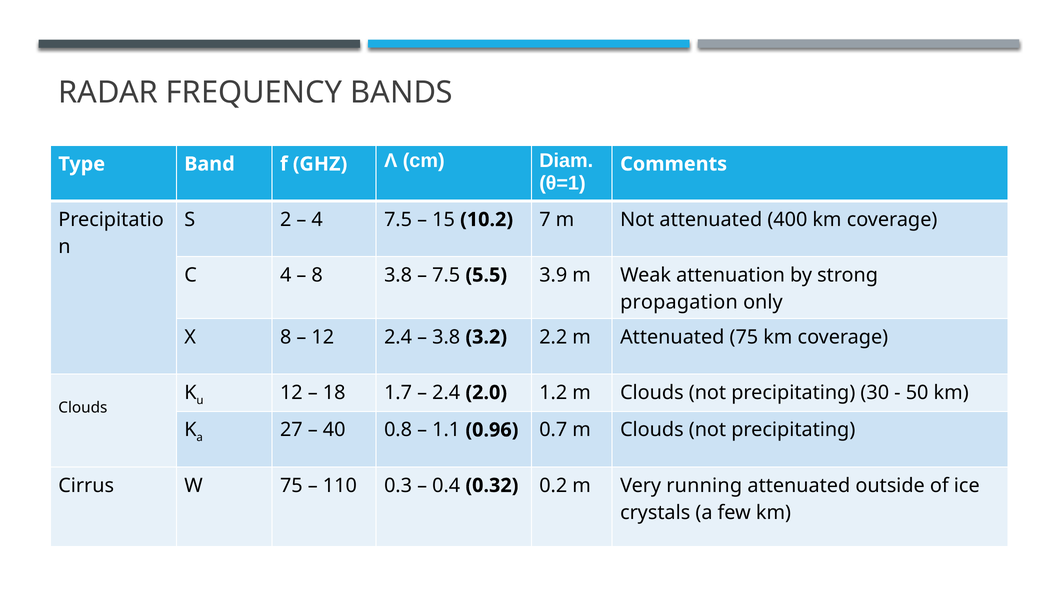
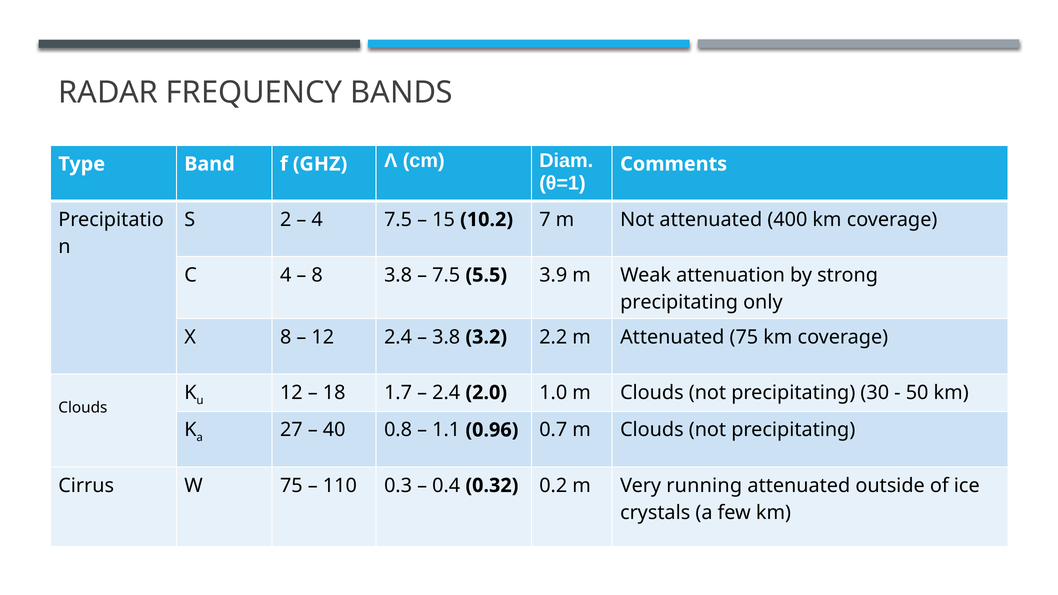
propagation at (679, 302): propagation -> precipitating
1.2: 1.2 -> 1.0
